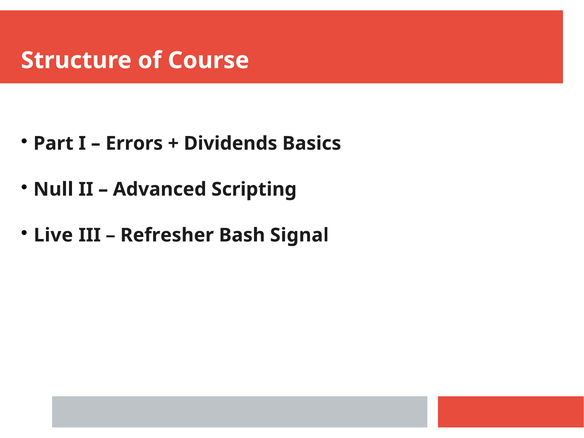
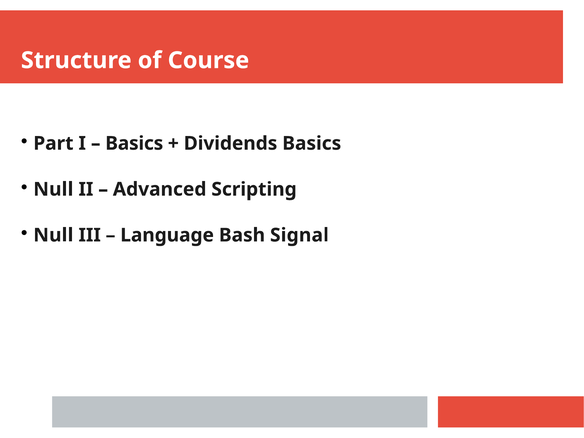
Errors at (134, 143): Errors -> Basics
Live at (53, 235): Live -> Null
Refresher: Refresher -> Language
